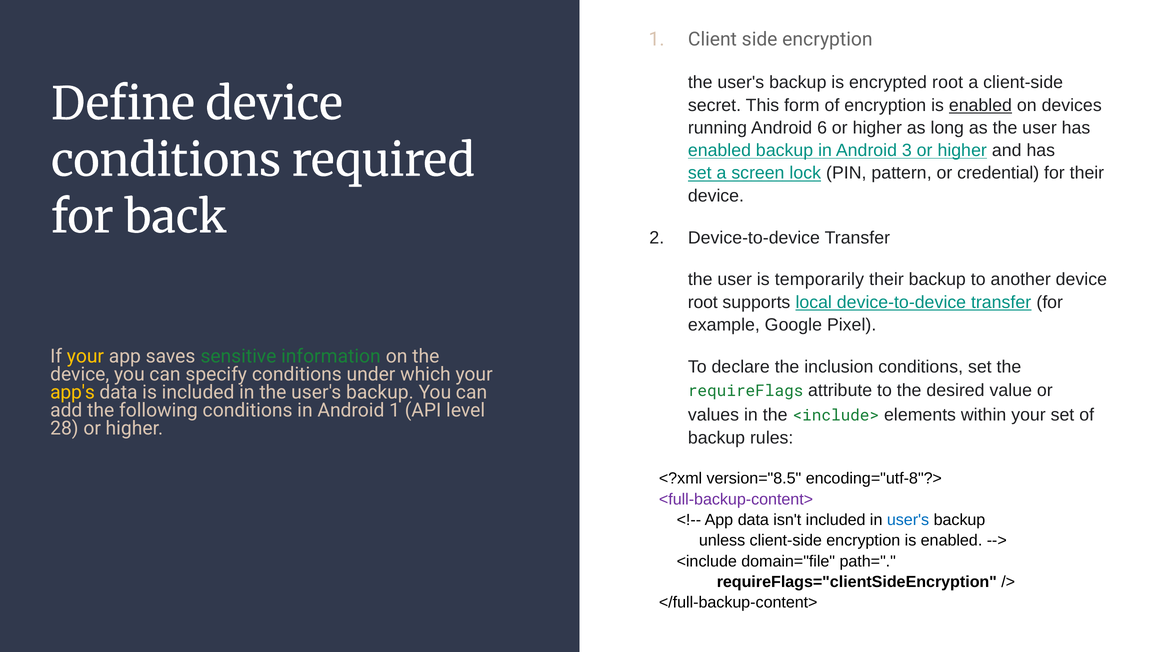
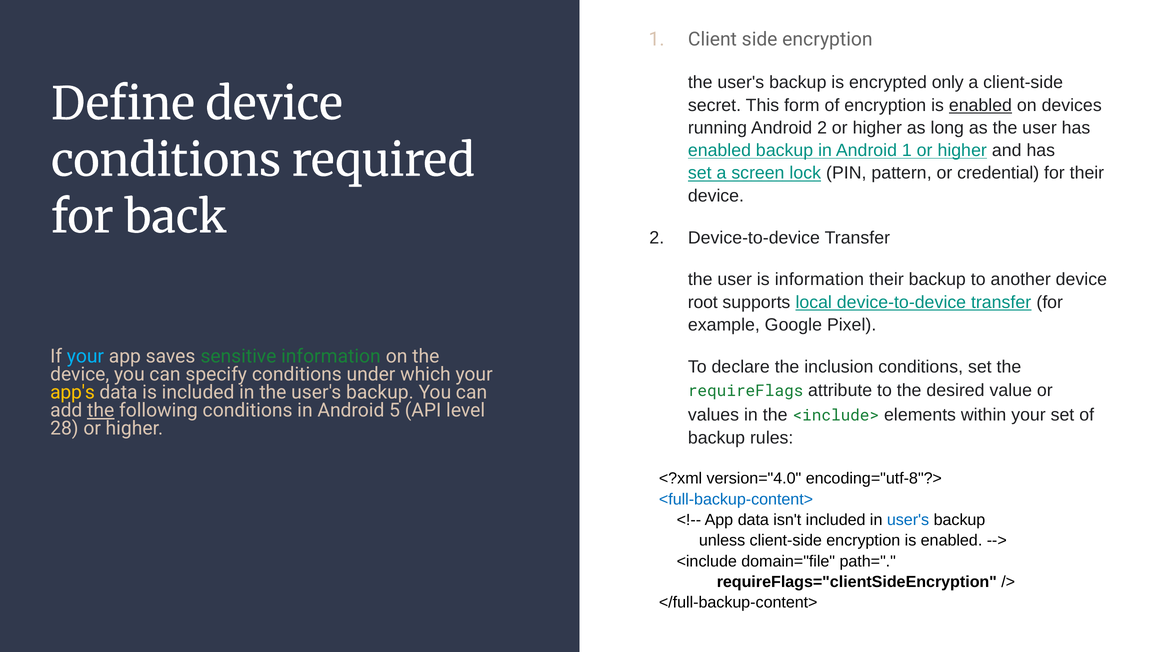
encrypted root: root -> only
Android 6: 6 -> 2
Android 3: 3 -> 1
is temporarily: temporarily -> information
your at (85, 356) colour: yellow -> light blue
the at (101, 410) underline: none -> present
Android 1: 1 -> 5
version="8.5: version="8.5 -> version="4.0
<full-backup-content> colour: purple -> blue
